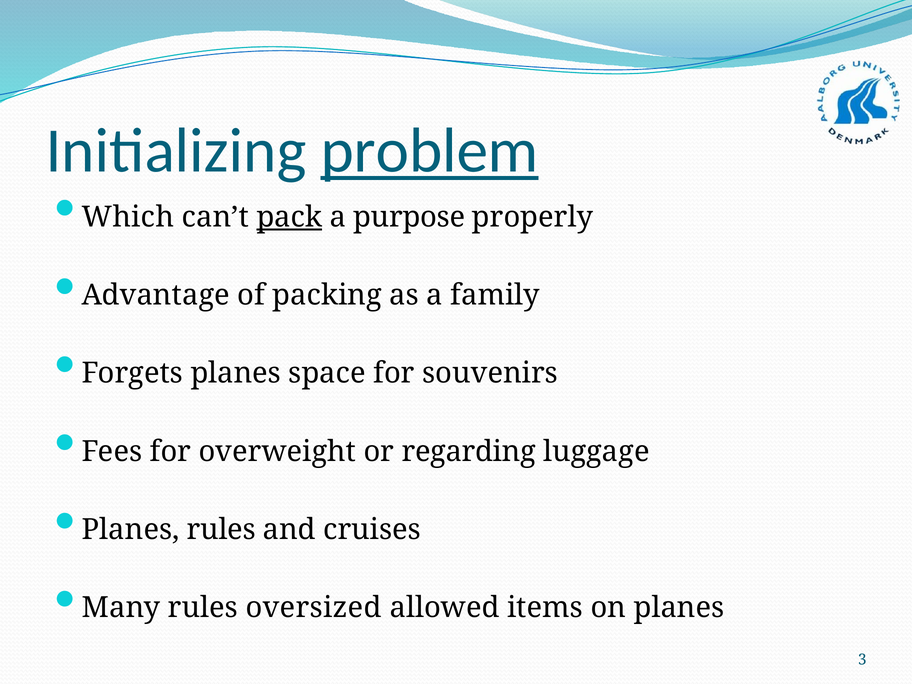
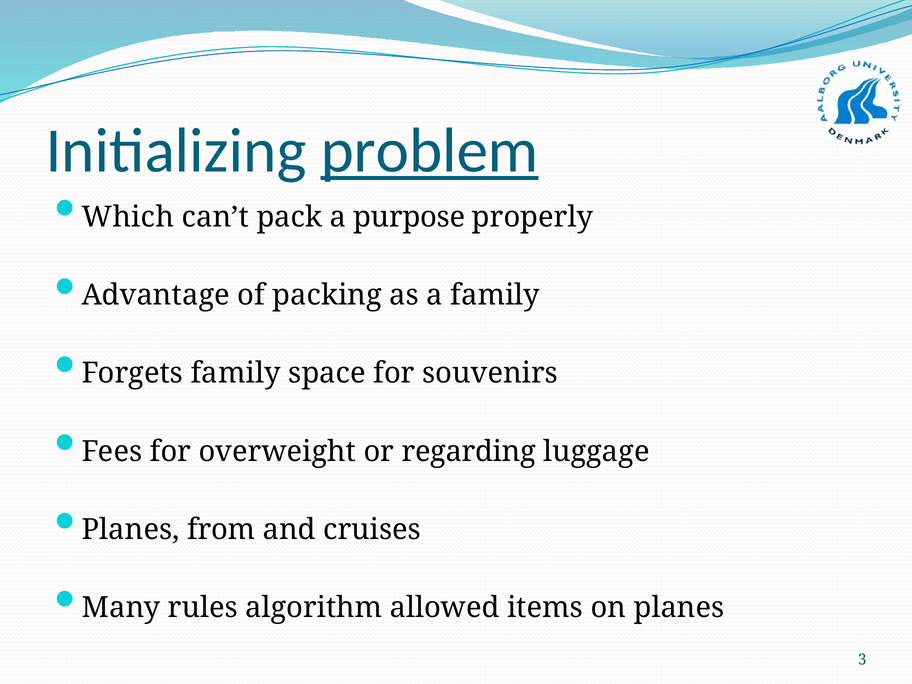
pack underline: present -> none
Forgets planes: planes -> family
Planes rules: rules -> from
oversized: oversized -> algorithm
